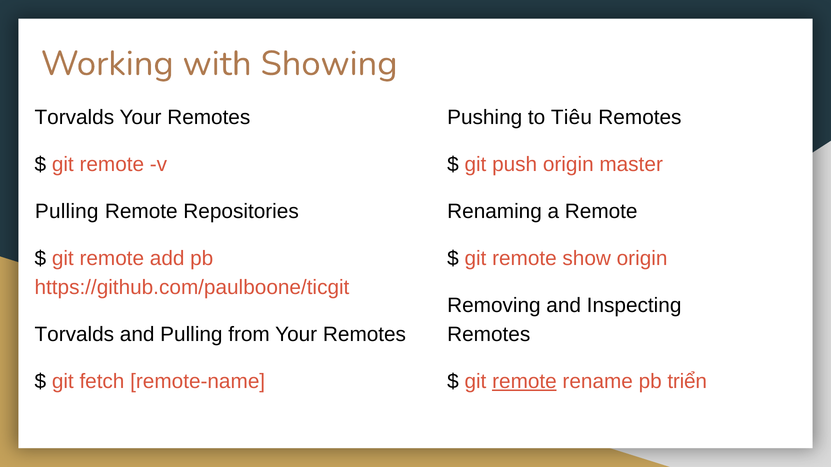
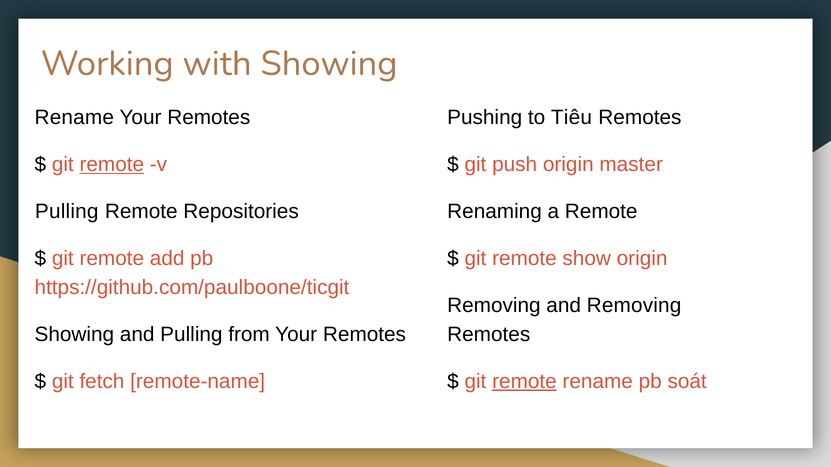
Torvalds at (74, 118): Torvalds -> Rename
remote at (112, 165) underline: none -> present
and Inspecting: Inspecting -> Removing
Torvalds at (74, 335): Torvalds -> Showing
triển: triển -> soát
